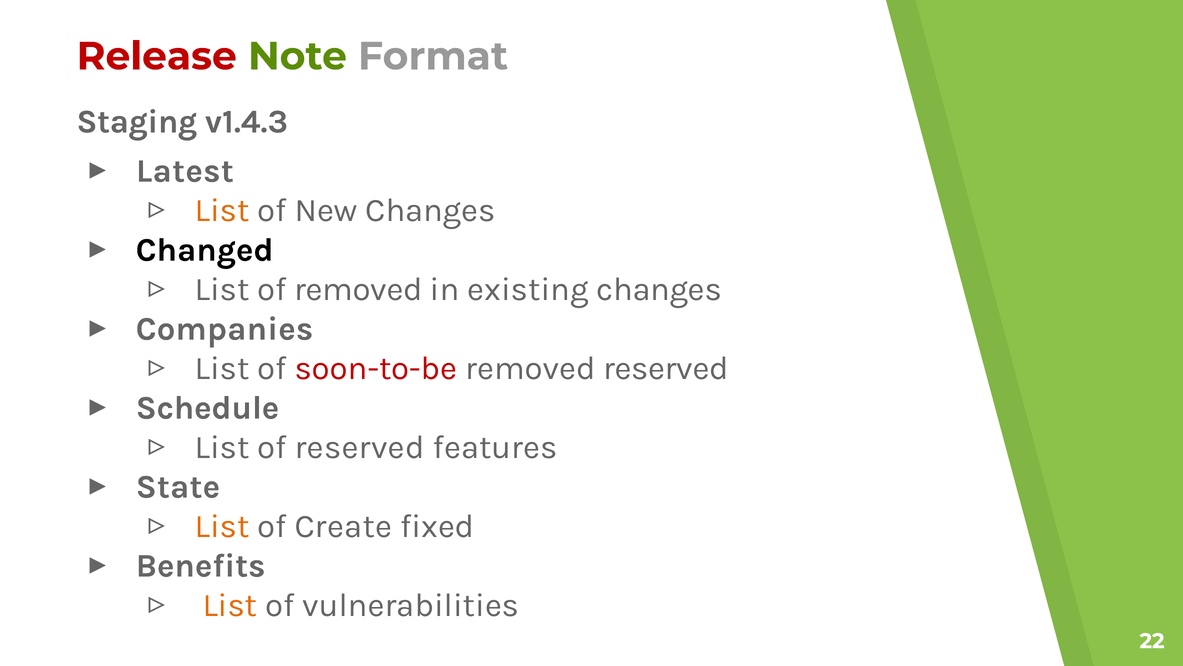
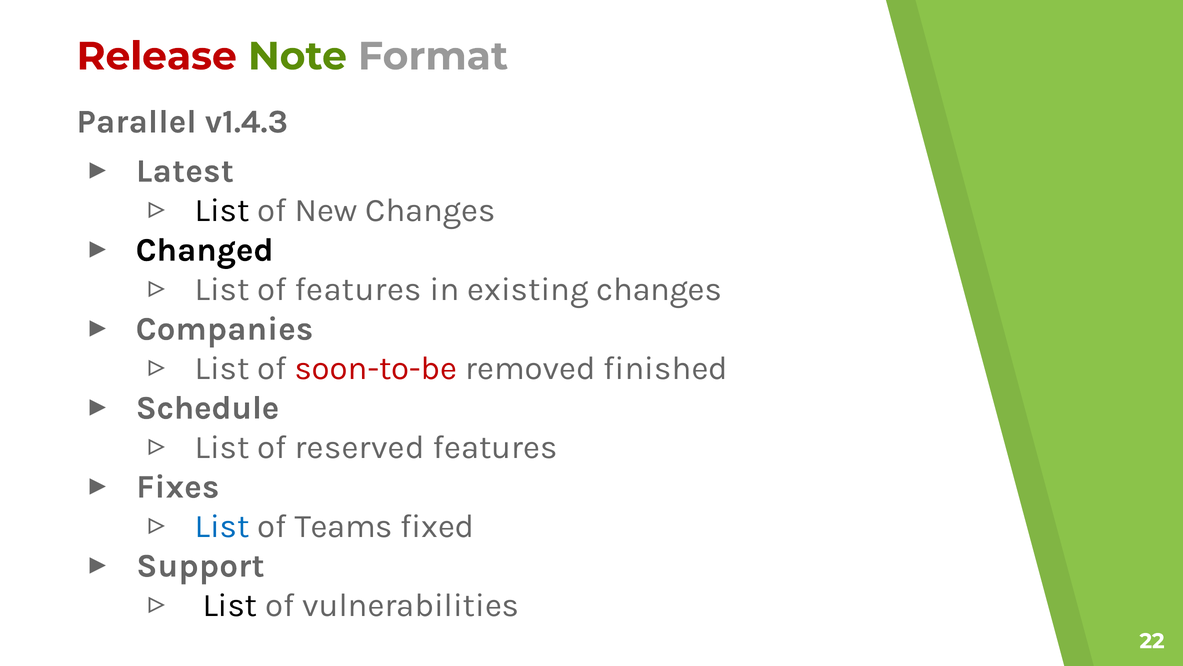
Staging: Staging -> Parallel
List at (222, 210) colour: orange -> black
of removed: removed -> features
removed reserved: reserved -> finished
State: State -> Fixes
List at (222, 526) colour: orange -> blue
Create: Create -> Teams
Benefits: Benefits -> Support
List at (230, 605) colour: orange -> black
